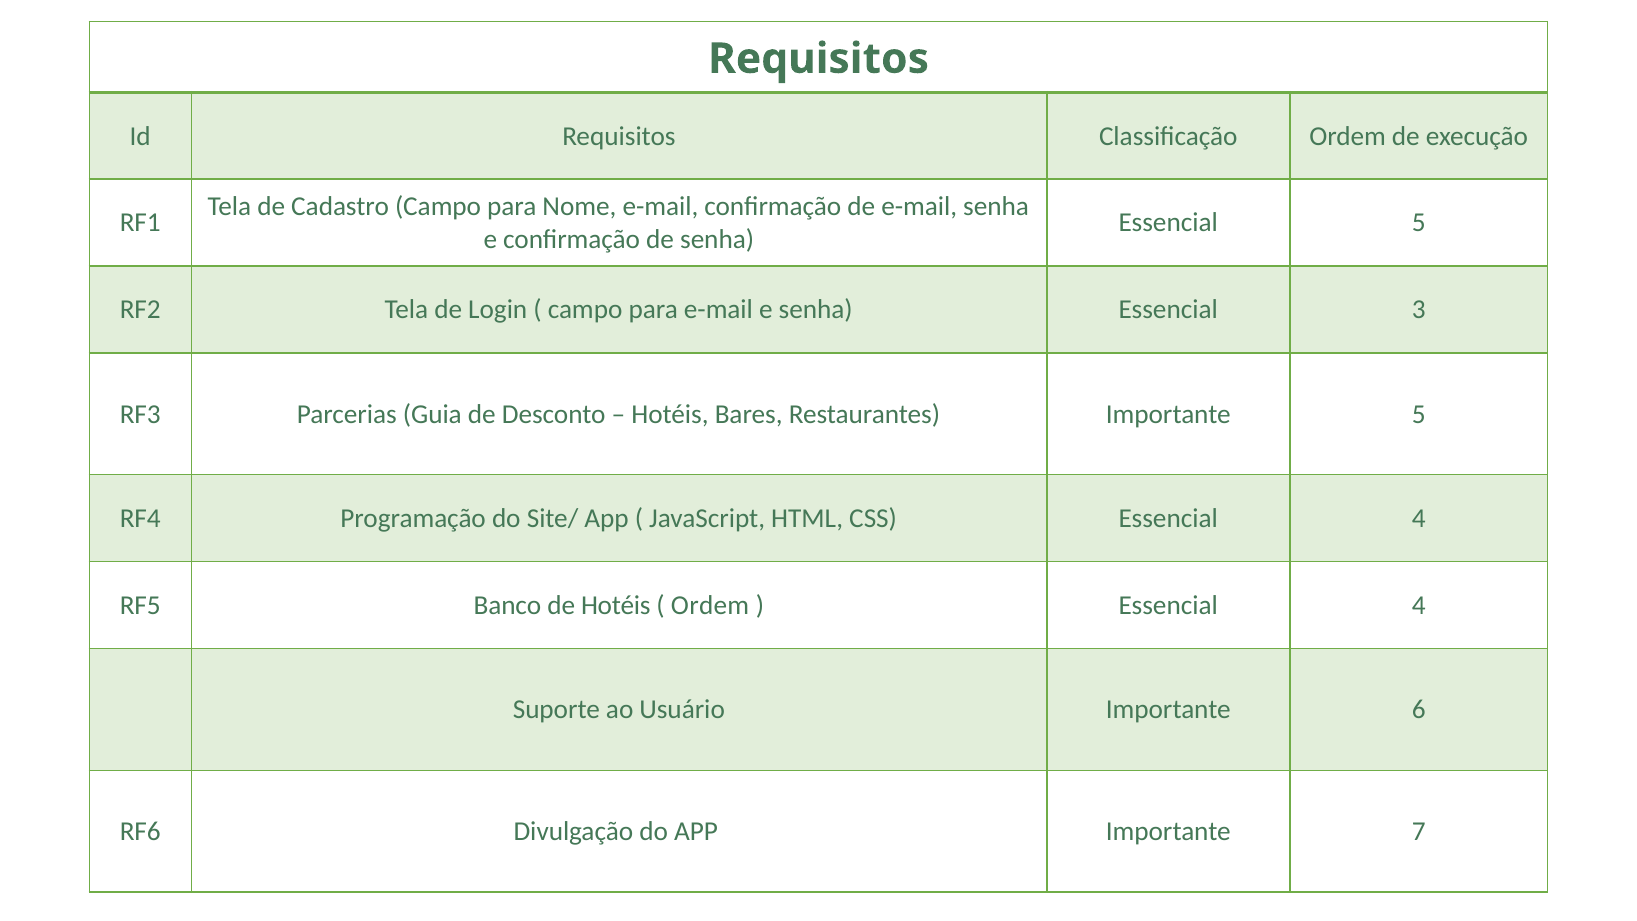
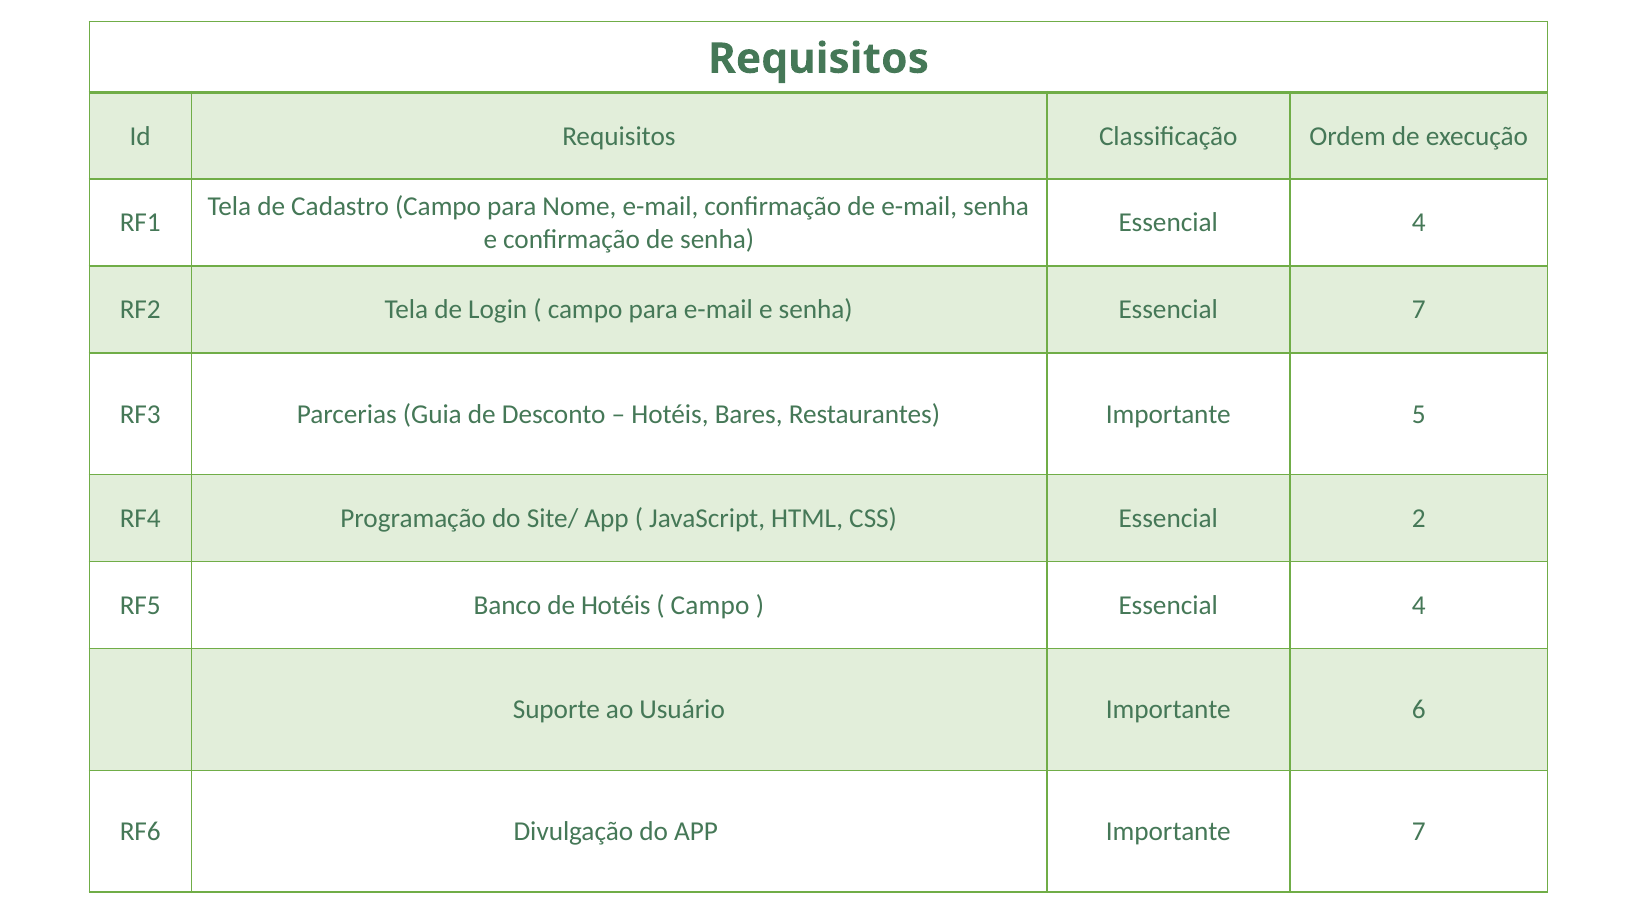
5 at (1419, 223): 5 -> 4
Essencial 3: 3 -> 7
CSS Essencial 4: 4 -> 2
Ordem at (710, 605): Ordem -> Campo
